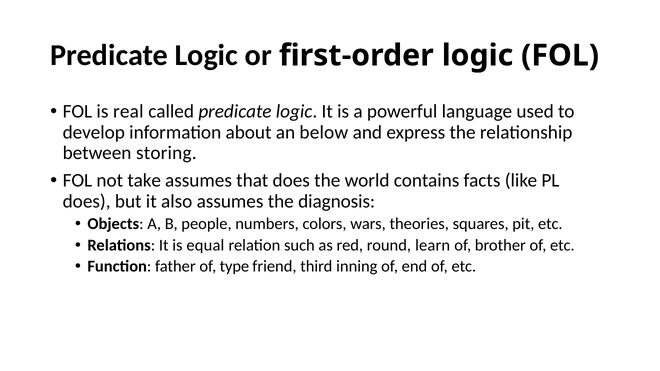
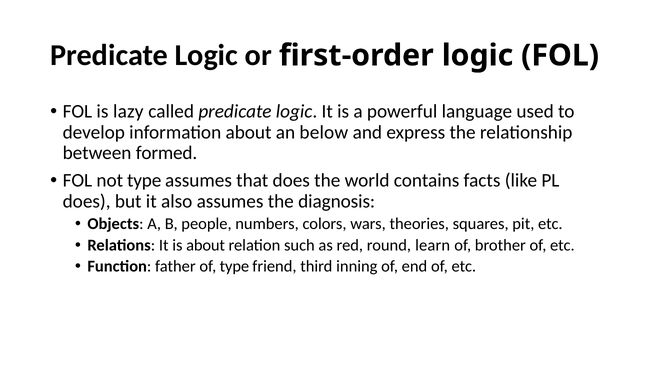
real: real -> lazy
storing: storing -> formed
not take: take -> type
is equal: equal -> about
